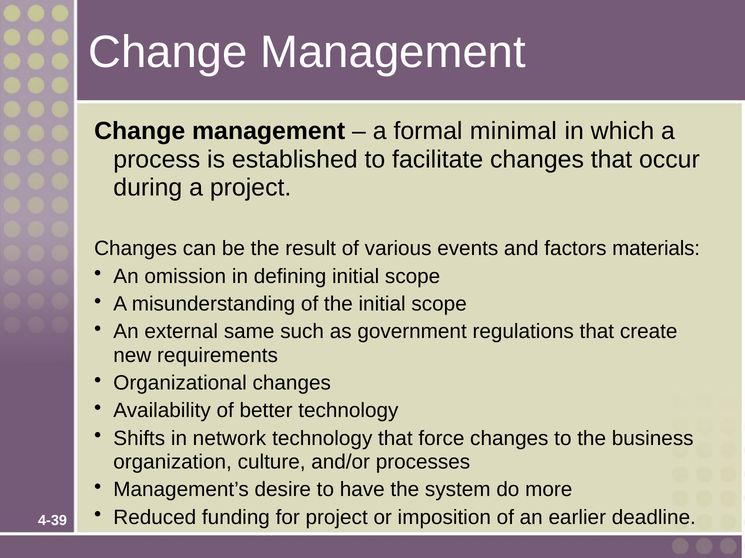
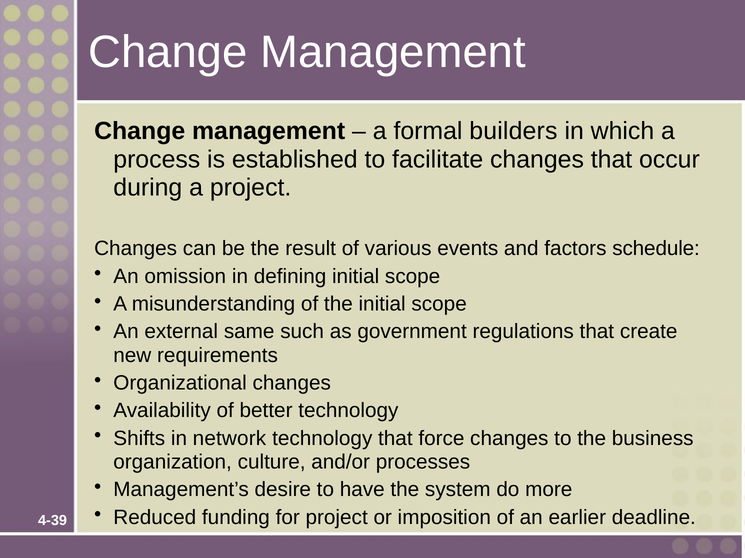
minimal: minimal -> builders
materials: materials -> schedule
